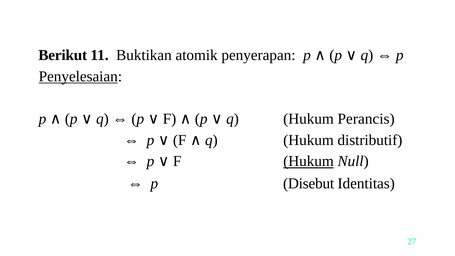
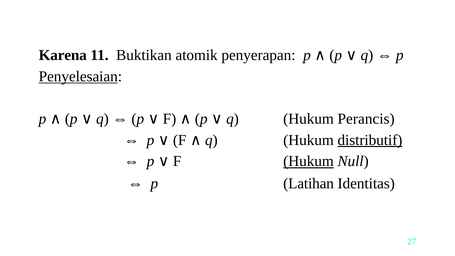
Berikut: Berikut -> Karena
distributif underline: none -> present
Disebut: Disebut -> Latihan
